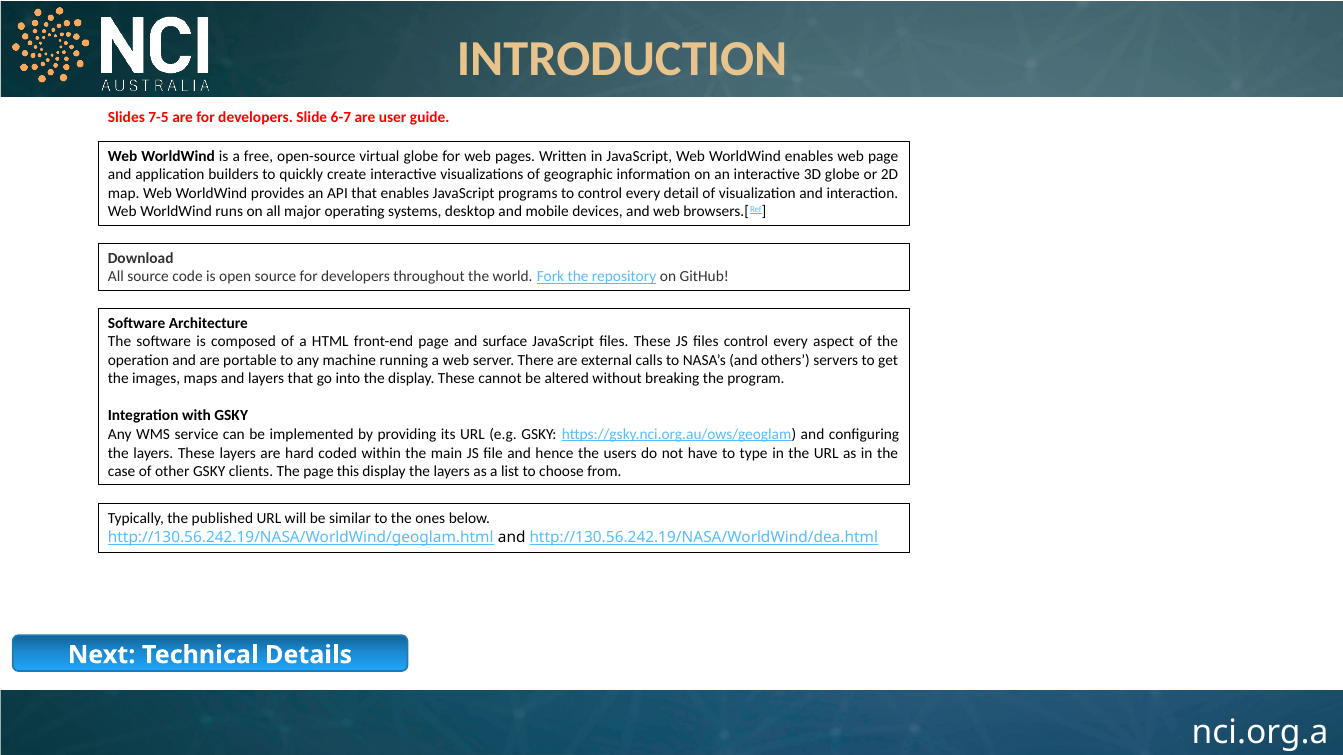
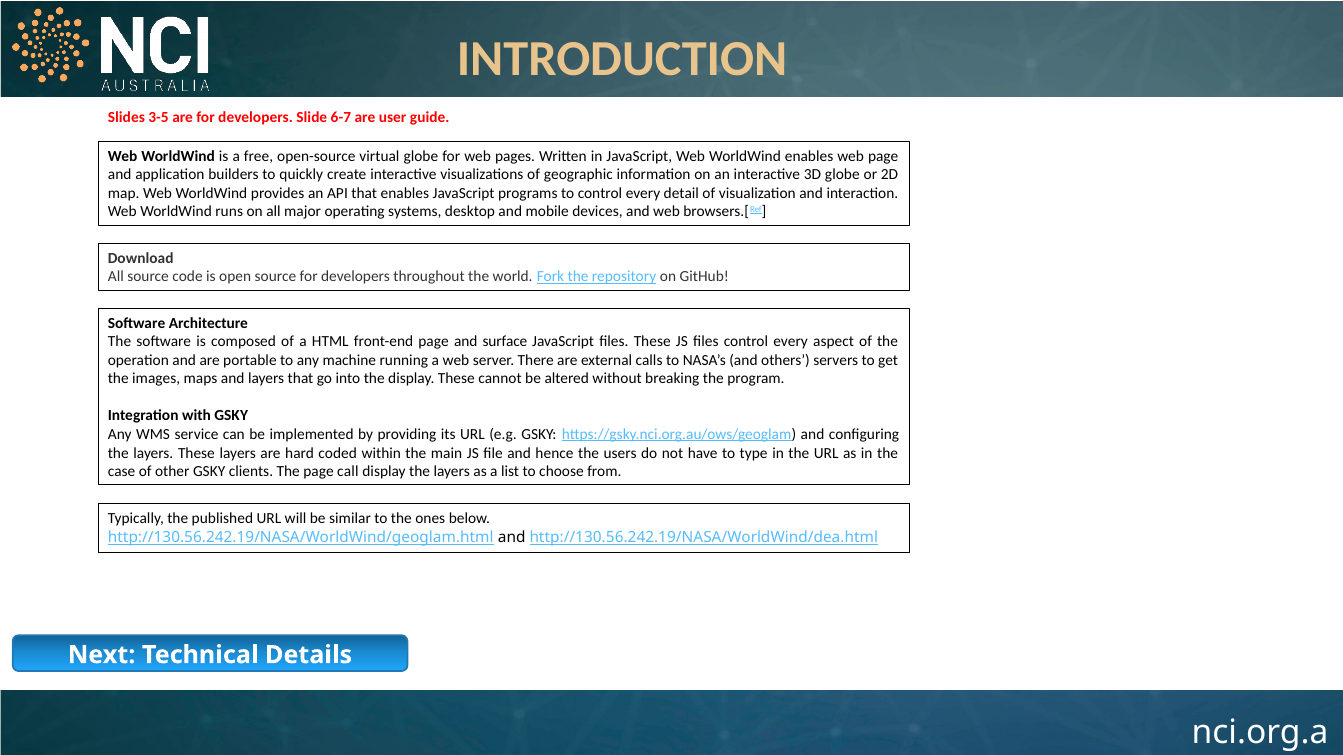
7-5: 7-5 -> 3-5
this: this -> call
